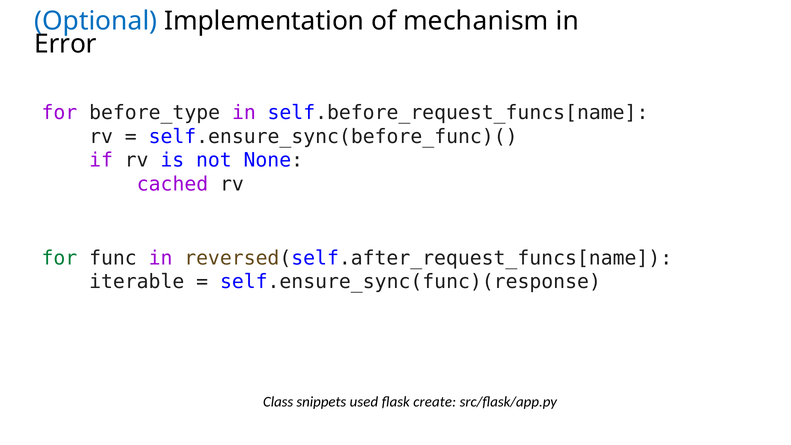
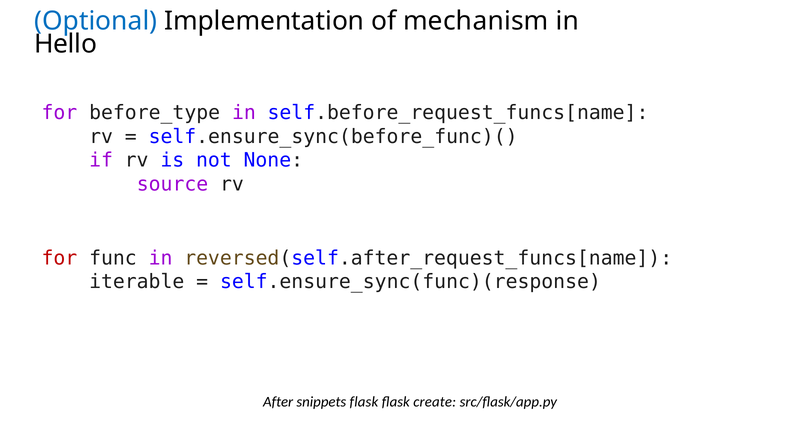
Error: Error -> Hello
cached: cached -> source
for at (59, 258) colour: green -> red
Class: Class -> After
snippets used: used -> flask
